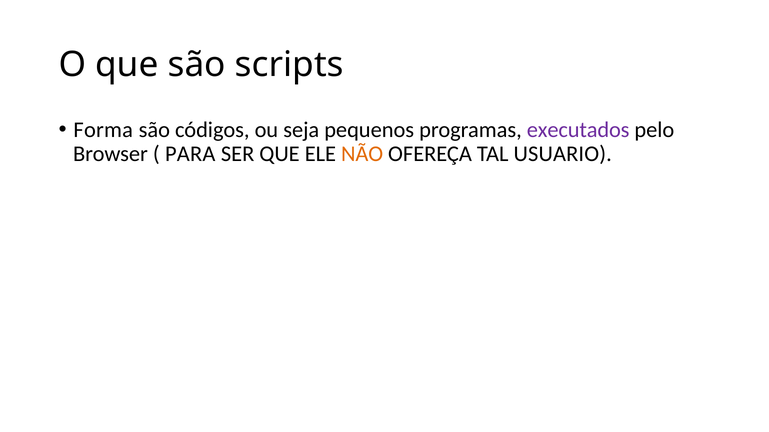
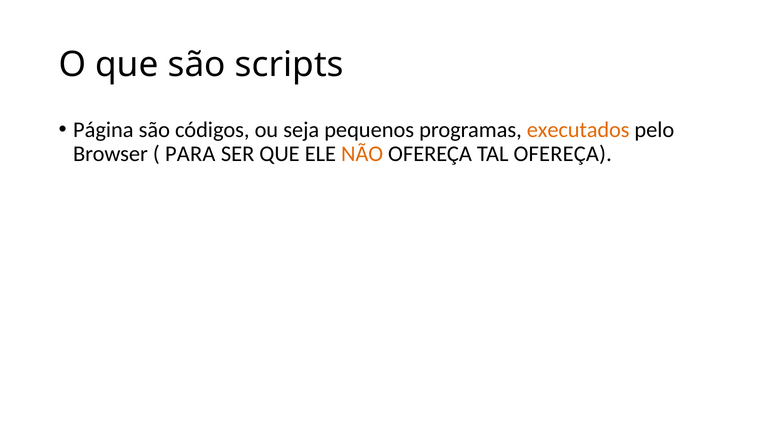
Forma: Forma -> Página
executados colour: purple -> orange
TAL USUARIO: USUARIO -> OFEREÇA
